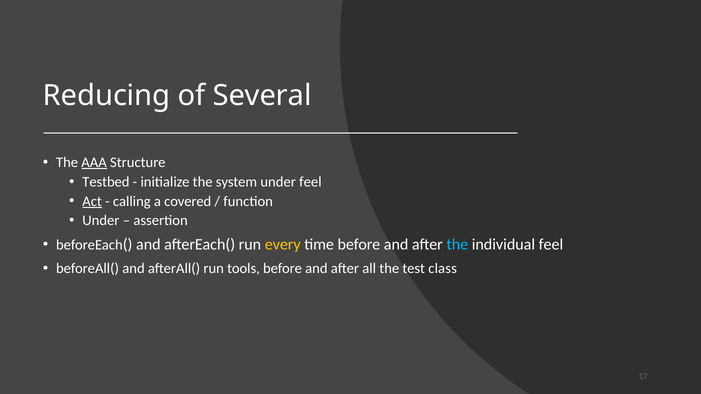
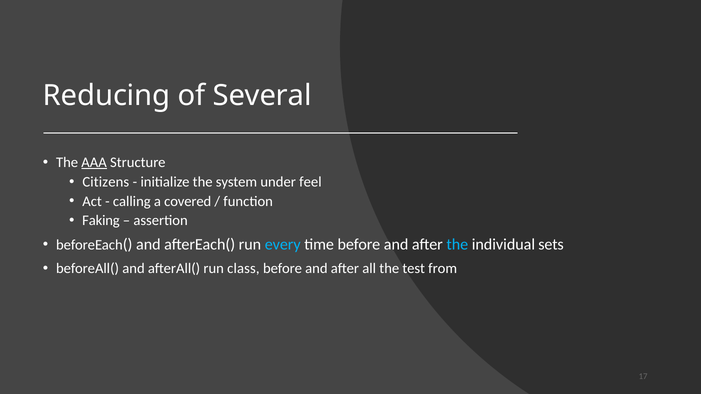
Testbed: Testbed -> Citizens
Act underline: present -> none
Under at (101, 221): Under -> Faking
every colour: yellow -> light blue
individual feel: feel -> sets
tools: tools -> class
class: class -> from
